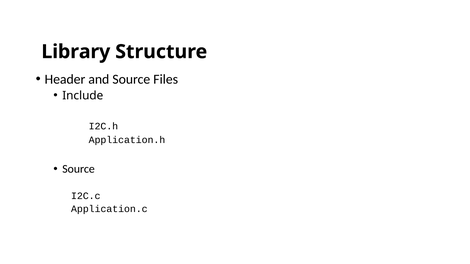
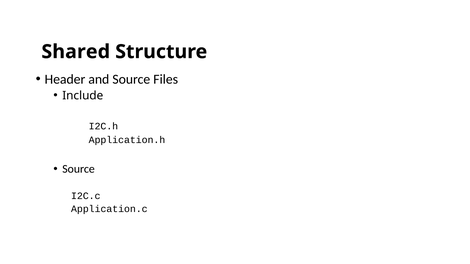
Library: Library -> Shared
